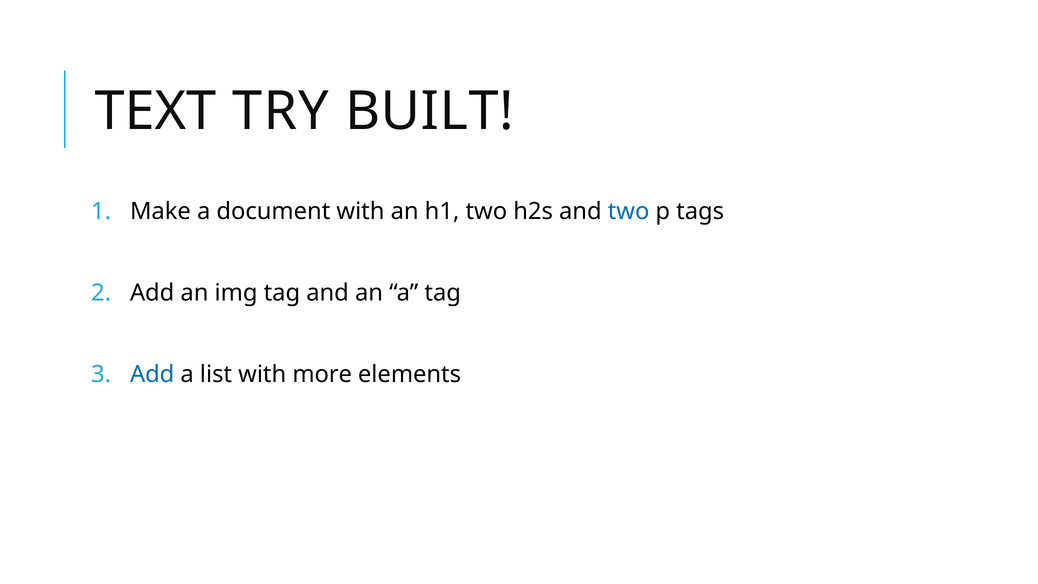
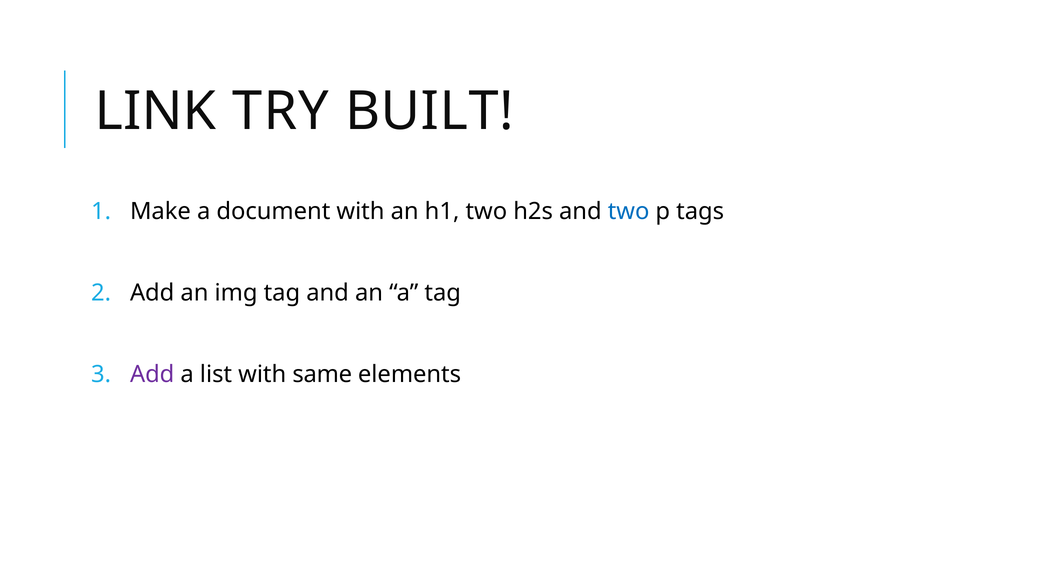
TEXT: TEXT -> LINK
Add at (152, 374) colour: blue -> purple
more: more -> same
